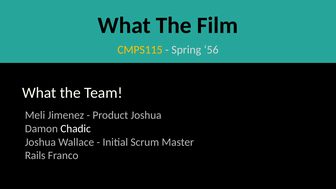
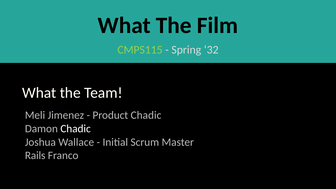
CMPS115 colour: yellow -> light green
56: 56 -> 32
Product Joshua: Joshua -> Chadic
